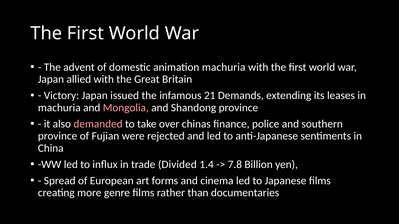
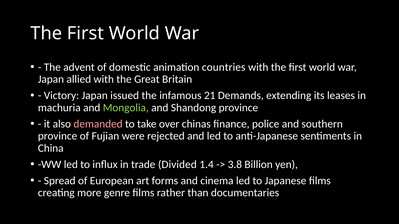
animation machuria: machuria -> countries
Mongolia colour: pink -> light green
7.8: 7.8 -> 3.8
